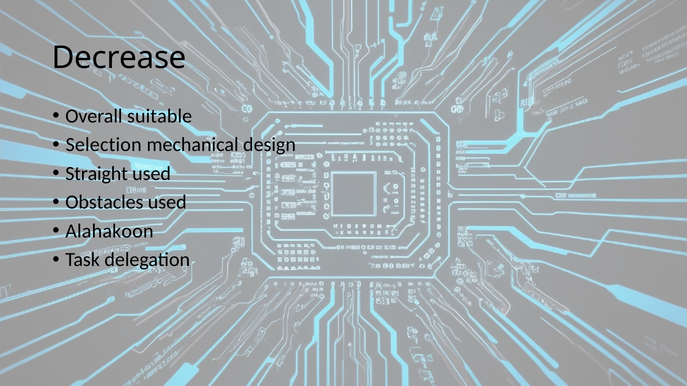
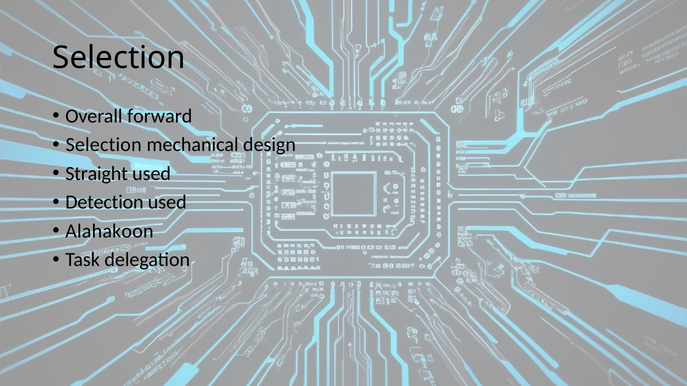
Decrease at (119, 58): Decrease -> Selection
suitable: suitable -> forward
Obstacles: Obstacles -> Detection
